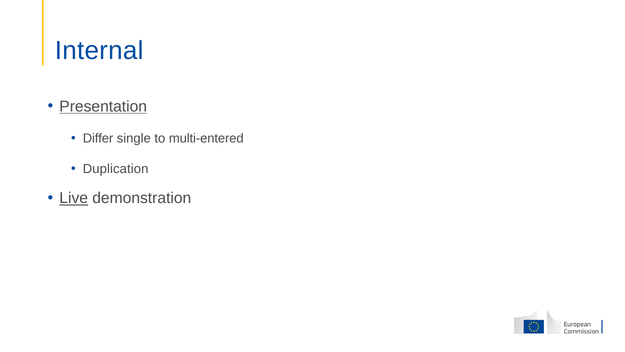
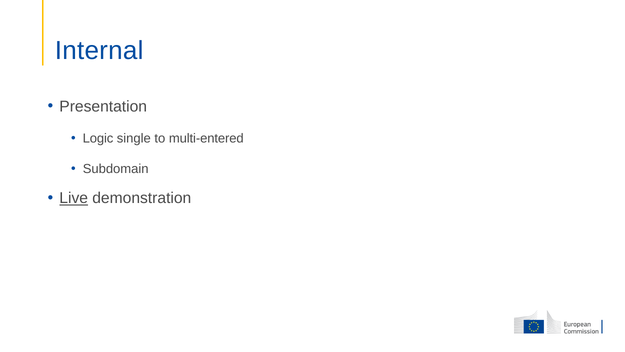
Presentation underline: present -> none
Differ: Differ -> Logic
Duplication: Duplication -> Subdomain
